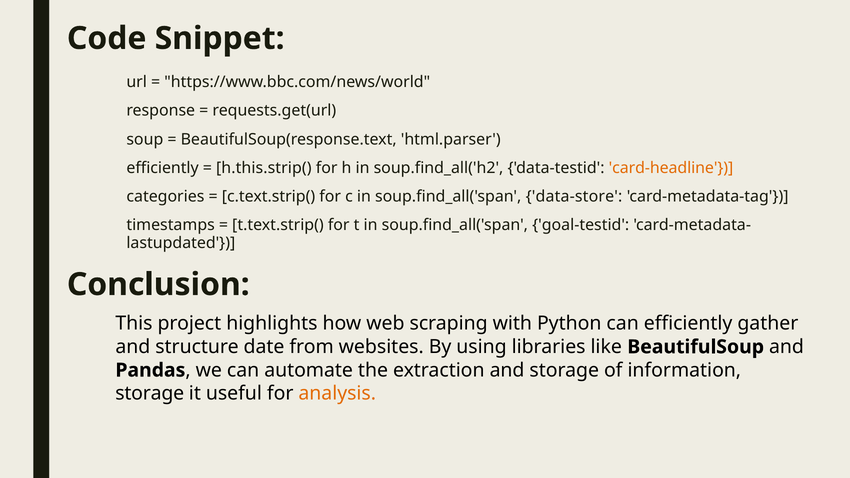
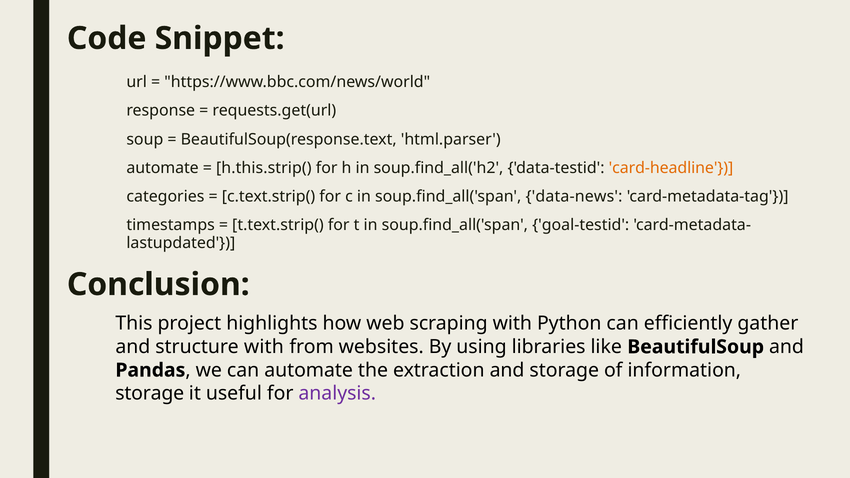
efficiently at (163, 168): efficiently -> automate
data-store: data-store -> data-news
structure date: date -> with
analysis colour: orange -> purple
